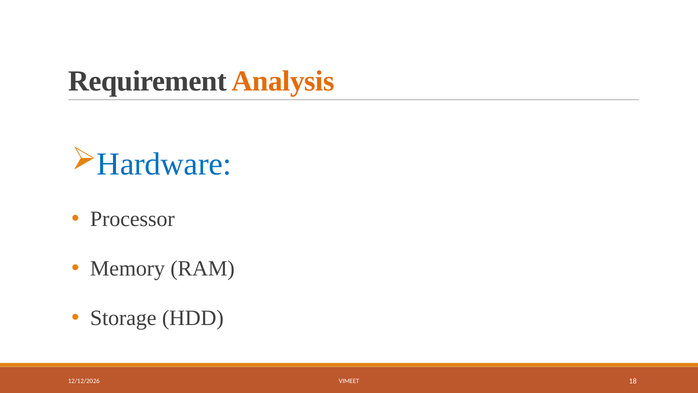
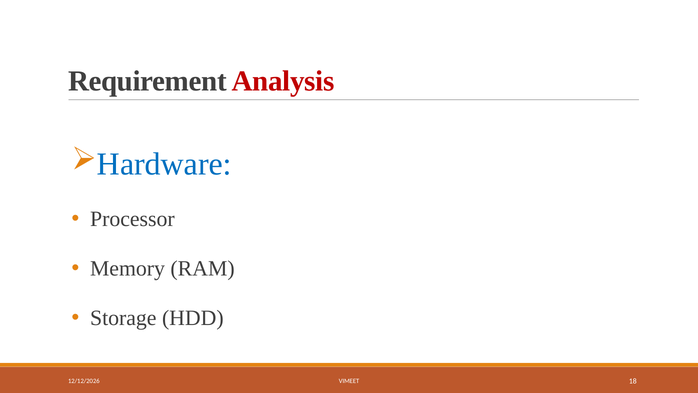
Analysis colour: orange -> red
